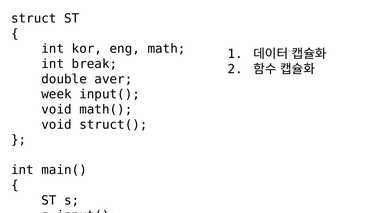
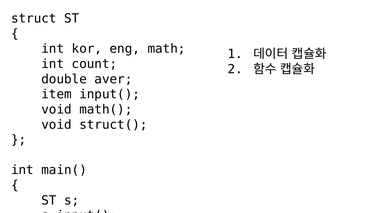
break: break -> count
week: week -> item
